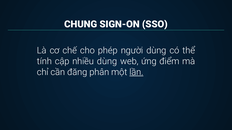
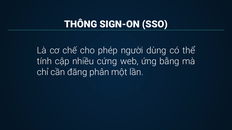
CHUNG: CHUNG -> THÔNG
nhiều dùng: dùng -> cứng
điểm: điểm -> bằng
lần underline: present -> none
